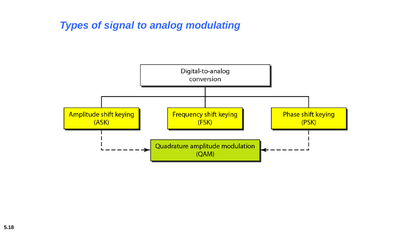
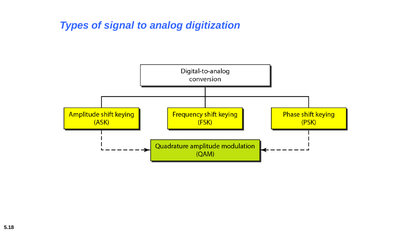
modulating: modulating -> digitization
